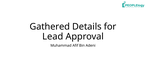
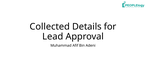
Gathered: Gathered -> Collected
